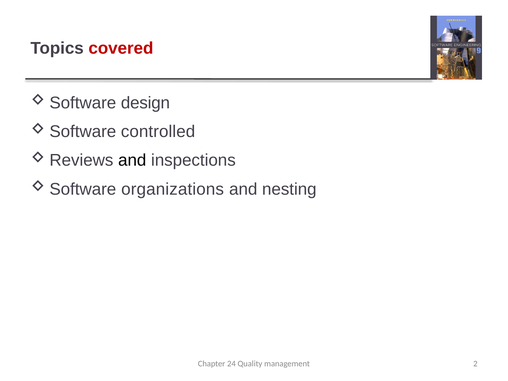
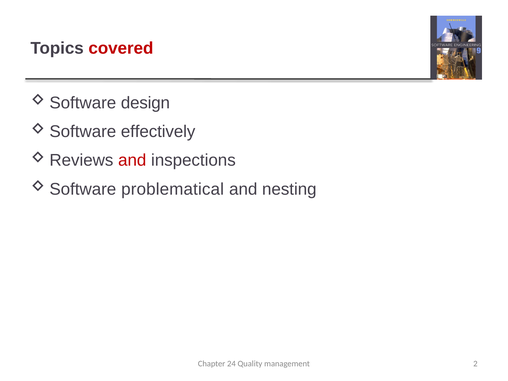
controlled: controlled -> effectively
and at (132, 160) colour: black -> red
organizations: organizations -> problematical
